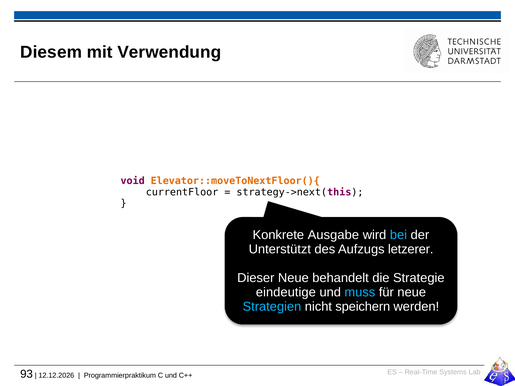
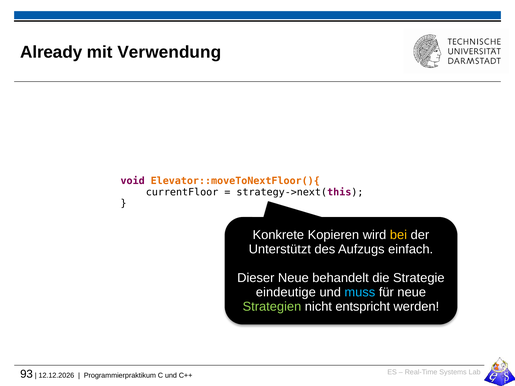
Diesem: Diesem -> Already
Ausgabe: Ausgabe -> Kopieren
bei colour: light blue -> yellow
letzerer: letzerer -> einfach
Strategien colour: light blue -> light green
speichern: speichern -> entspricht
